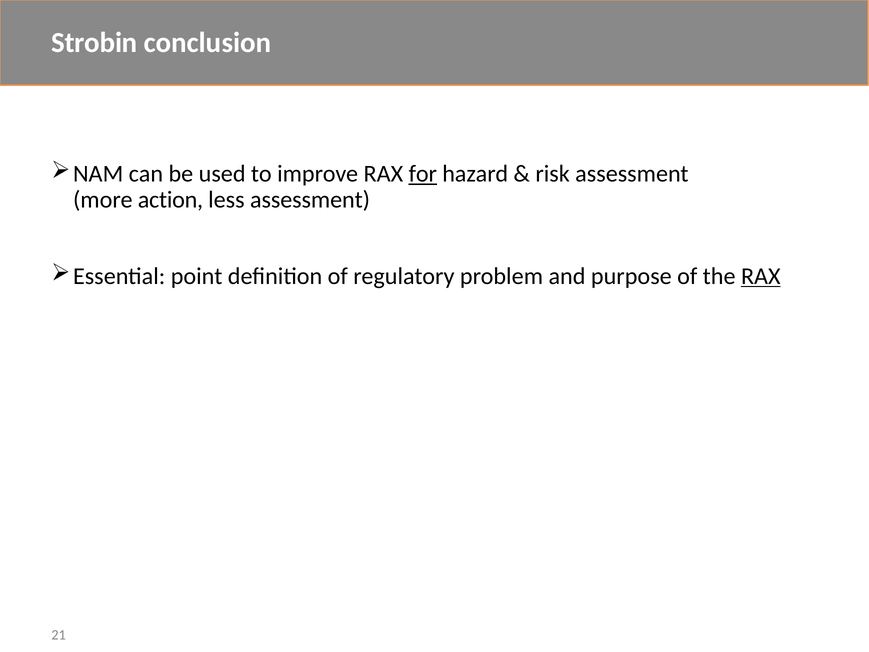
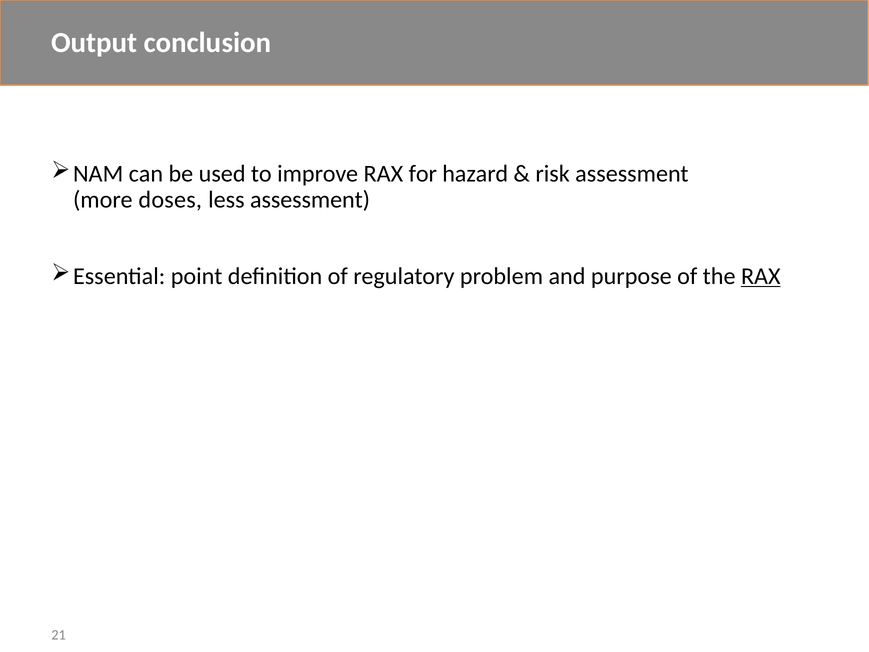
Strobin: Strobin -> Output
for underline: present -> none
action: action -> doses
